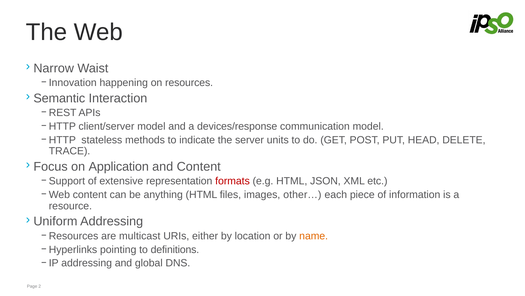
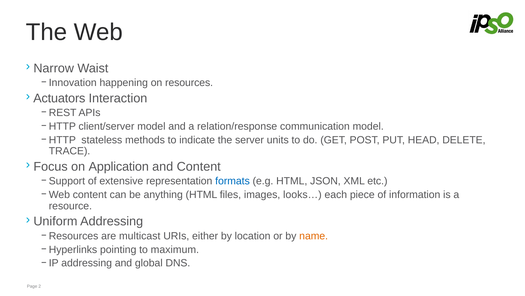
Semantic: Semantic -> Actuators
devices/response: devices/response -> relation/response
formats colour: red -> blue
other…: other… -> looks…
definitions: definitions -> maximum
